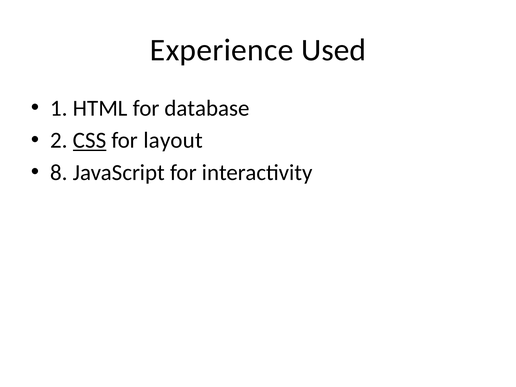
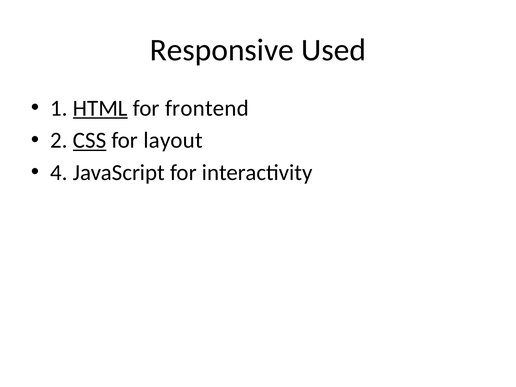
Experience: Experience -> Responsive
HTML underline: none -> present
database: database -> frontend
8: 8 -> 4
